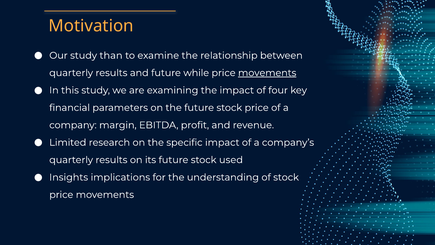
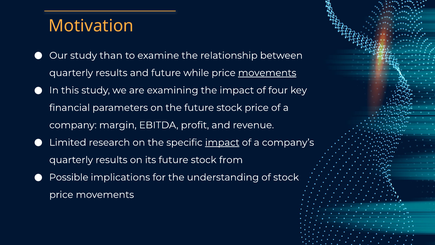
impact at (222, 142) underline: none -> present
used: used -> from
Insights: Insights -> Possible
